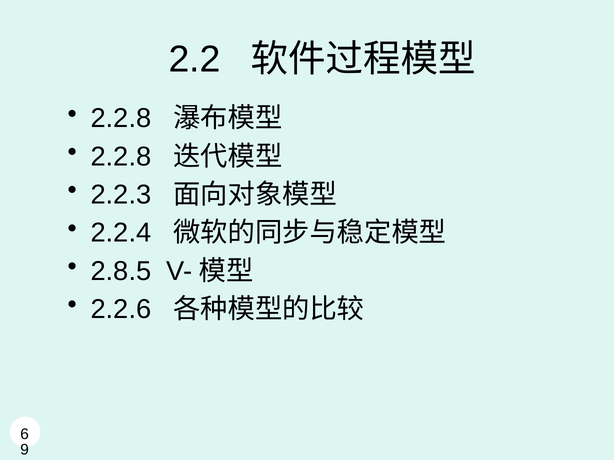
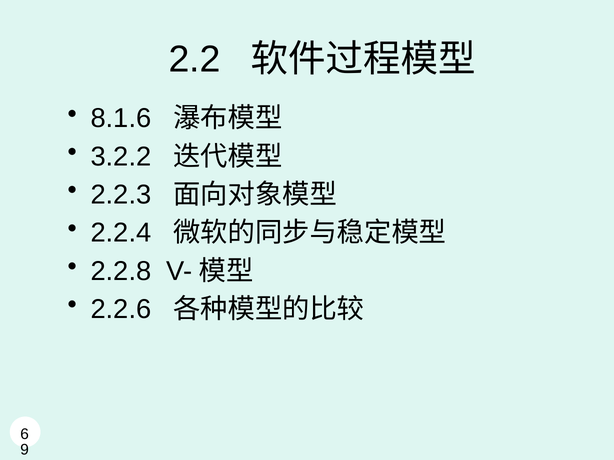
2.2.8 at (121, 119): 2.2.8 -> 8.1.6
2.2.8 at (121, 157): 2.2.8 -> 3.2.2
2.8.5: 2.8.5 -> 2.2.8
